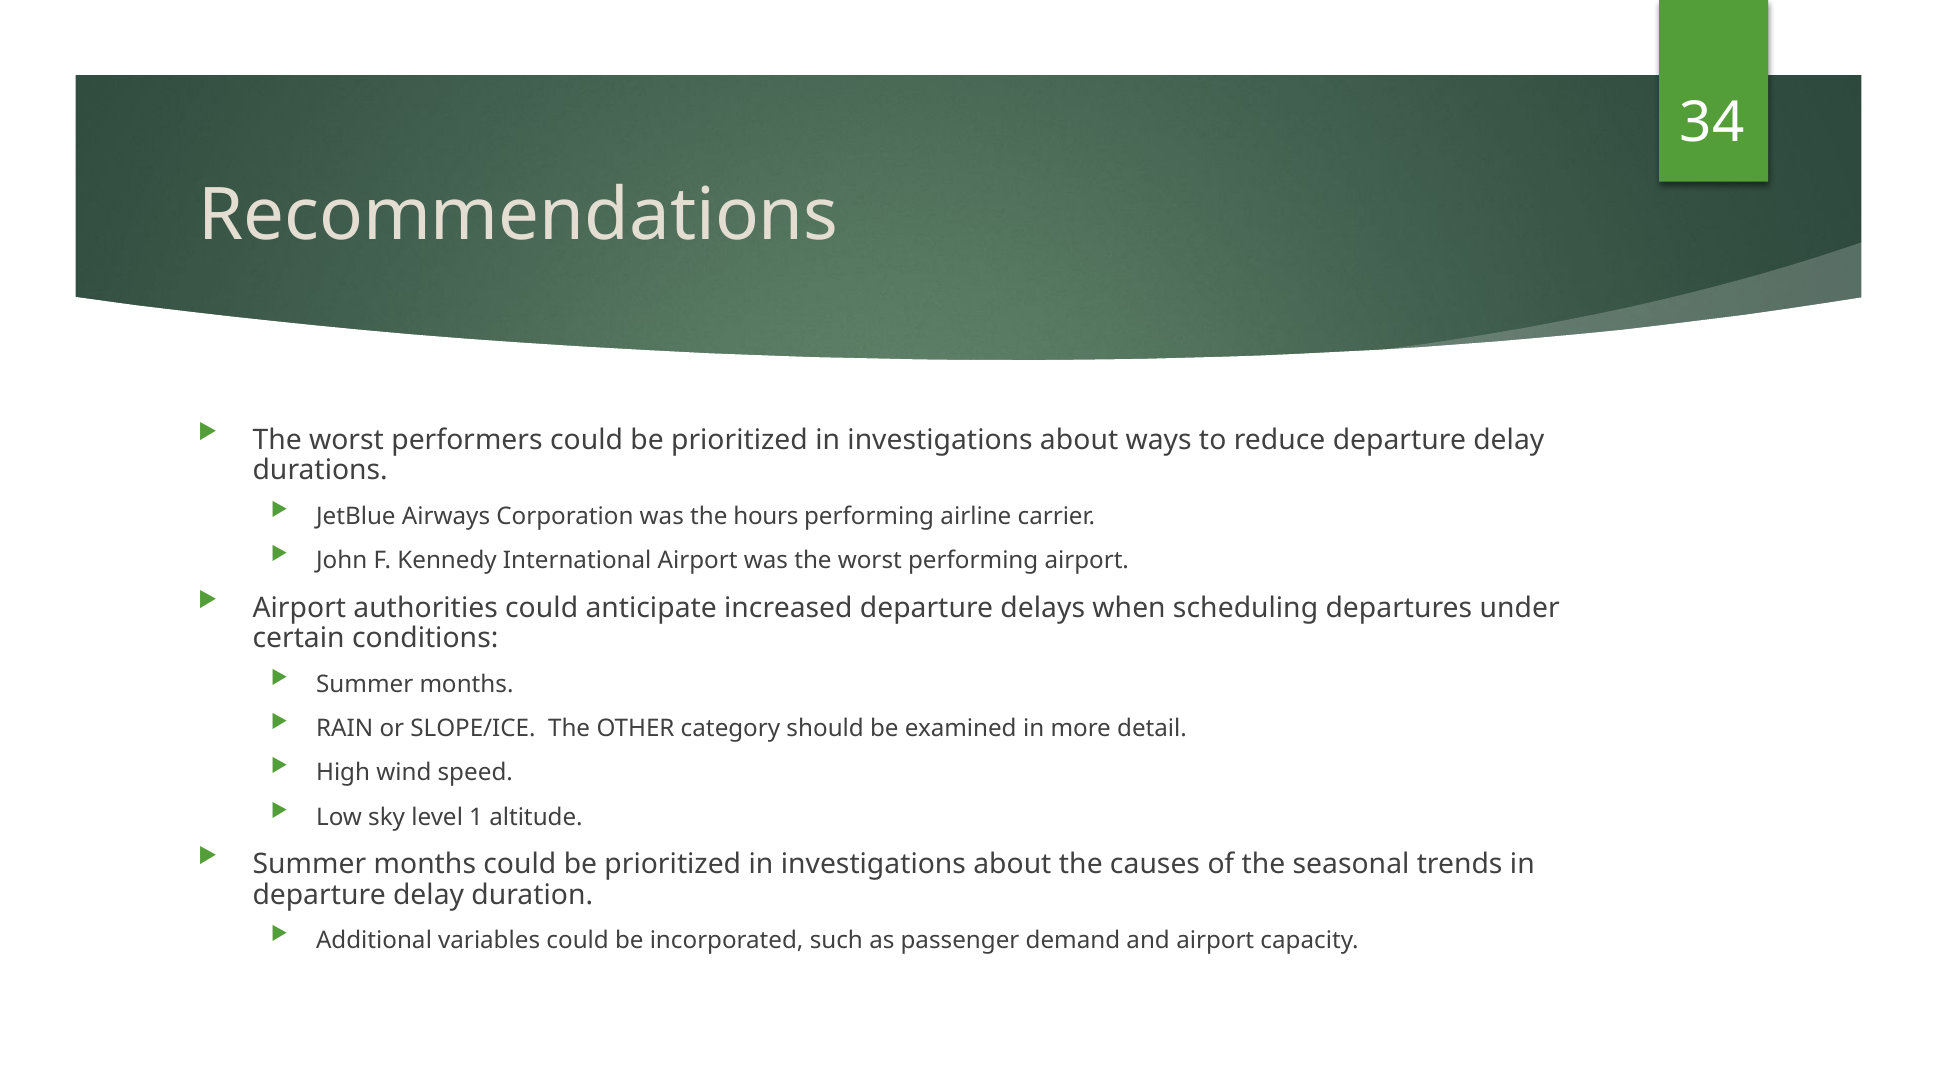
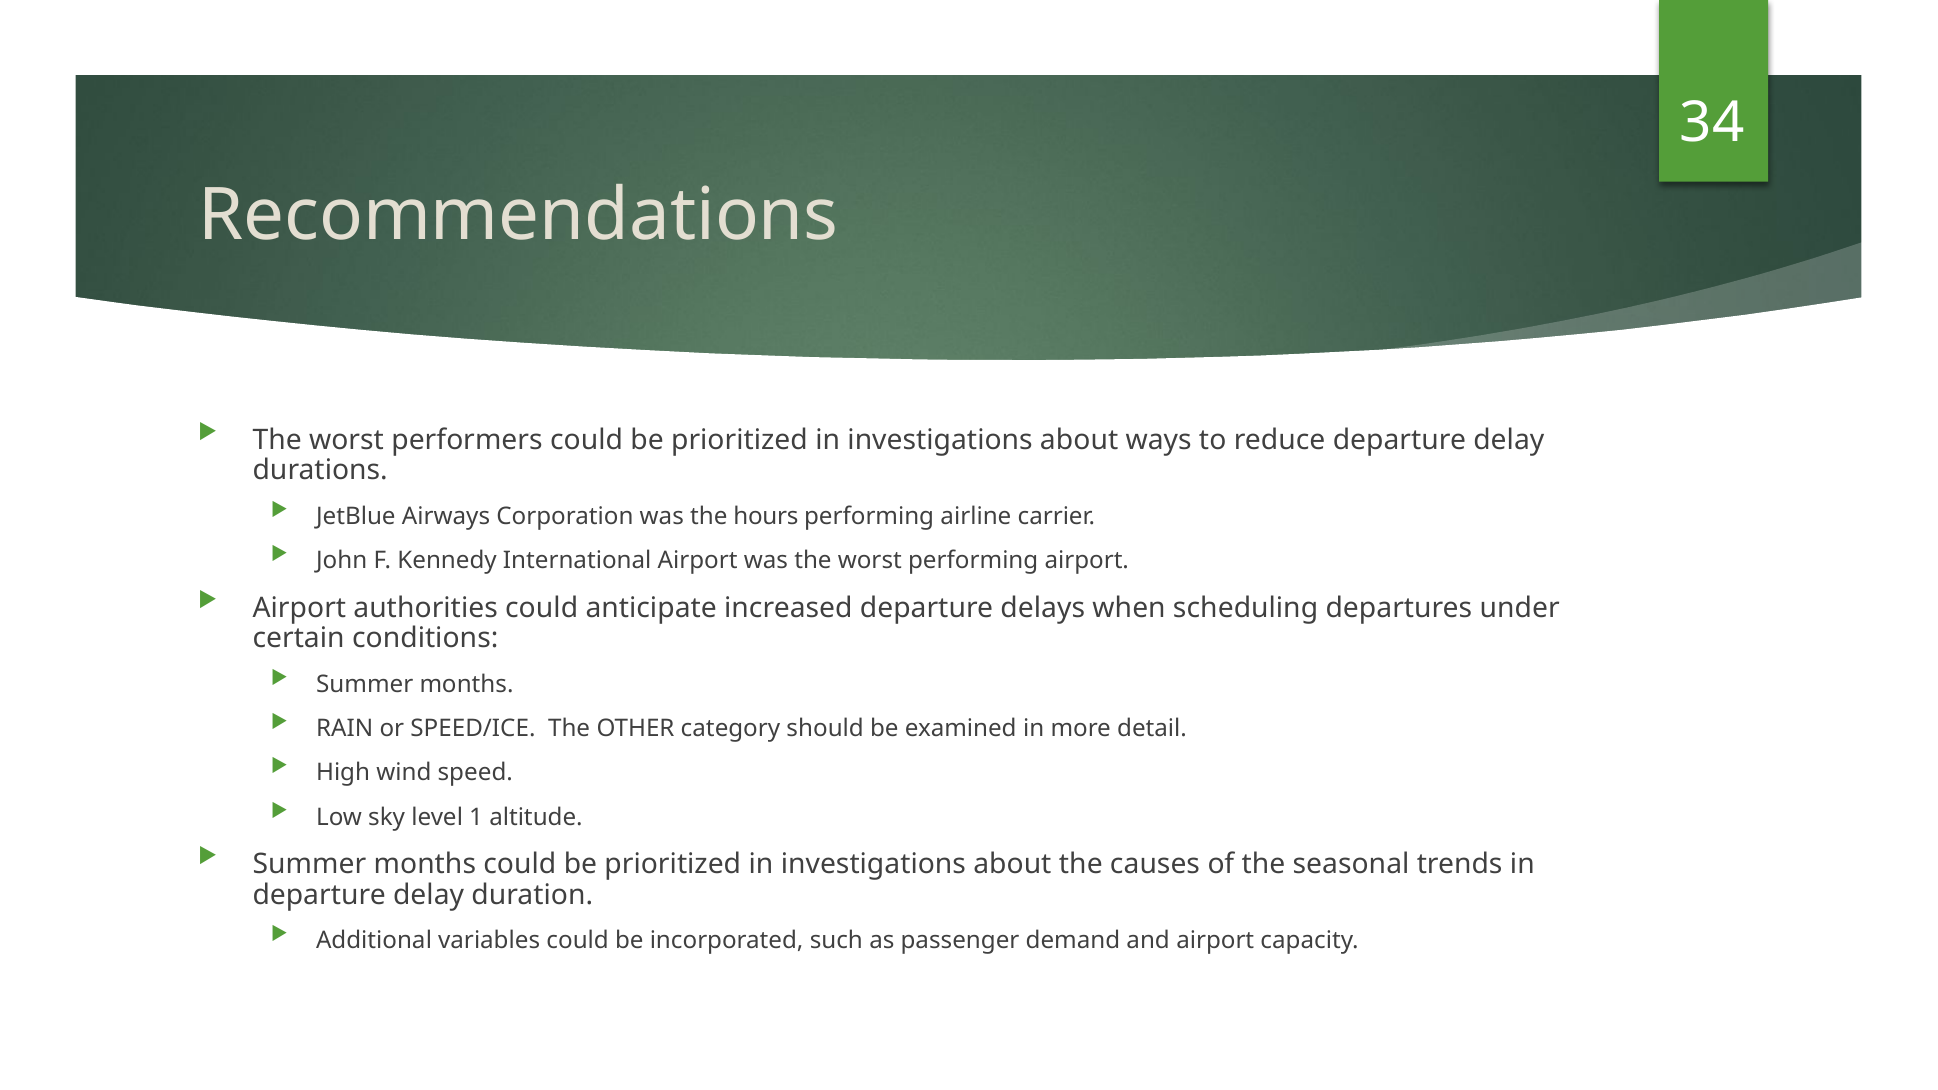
SLOPE/ICE: SLOPE/ICE -> SPEED/ICE
